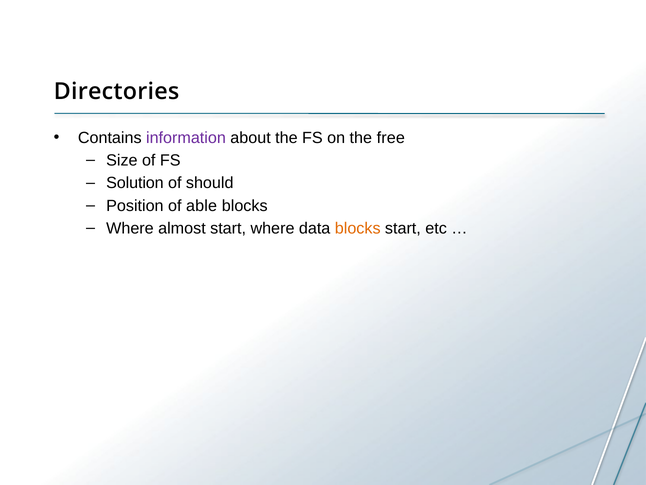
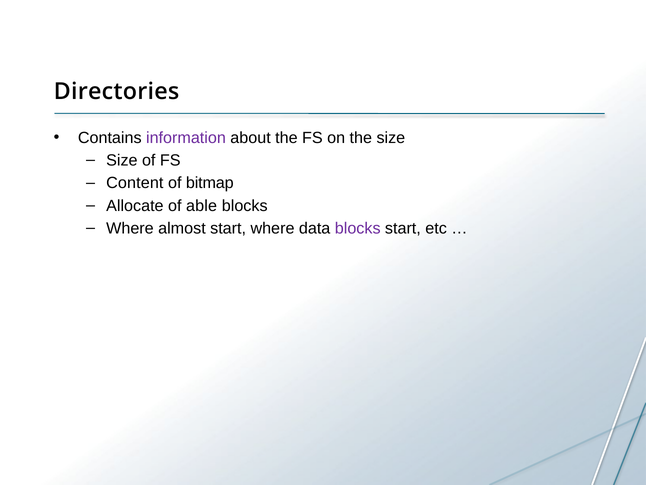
the free: free -> size
Solution: Solution -> Content
should: should -> bitmap
Position: Position -> Allocate
blocks at (358, 228) colour: orange -> purple
